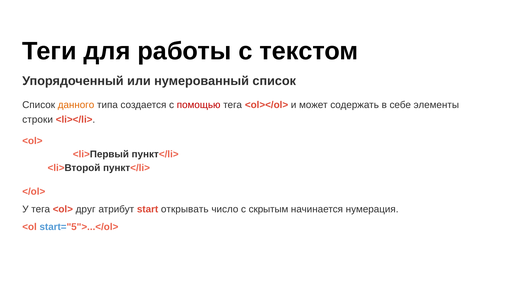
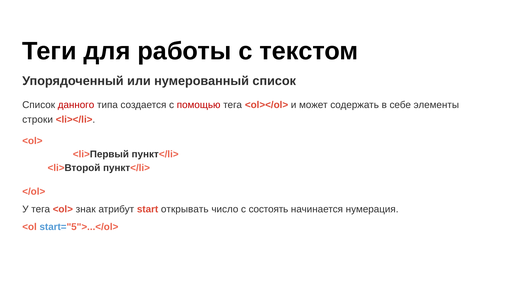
данного colour: orange -> red
друг: друг -> знак
скрытым: скрытым -> состоять
